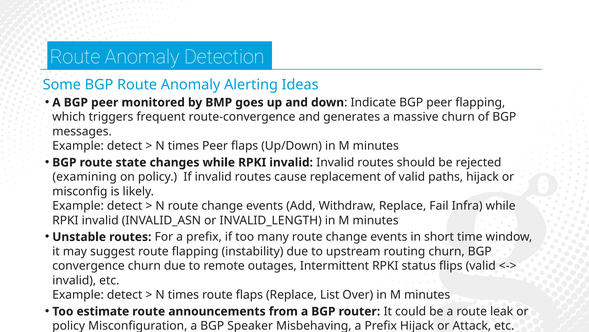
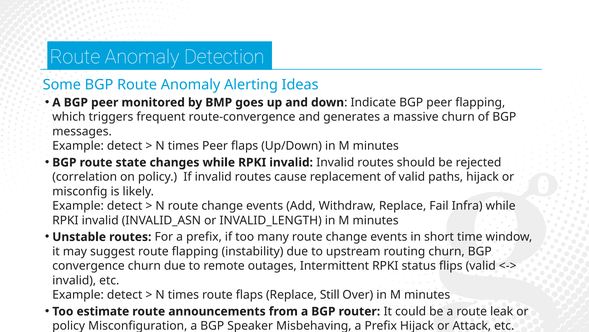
examining: examining -> correlation
List: List -> Still
